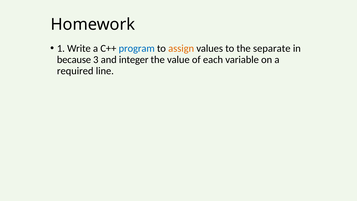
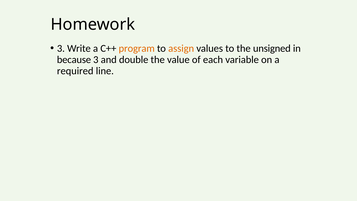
1 at (61, 48): 1 -> 3
program colour: blue -> orange
separate: separate -> unsigned
integer: integer -> double
